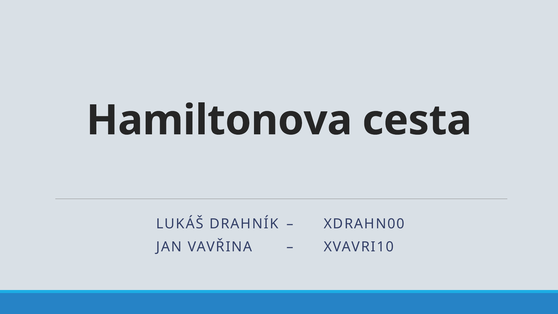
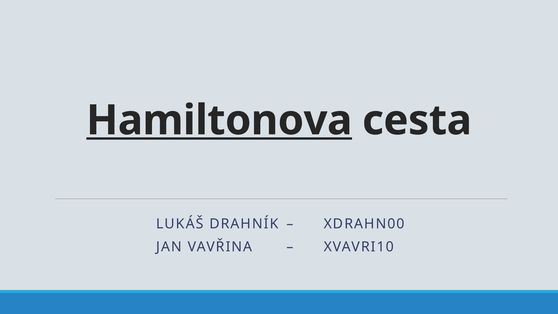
Hamiltonova underline: none -> present
